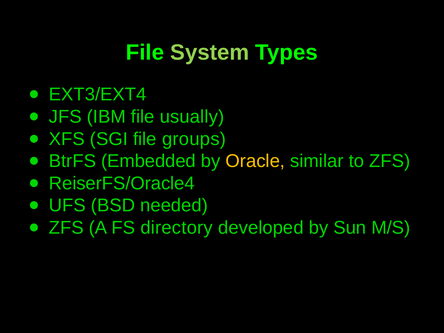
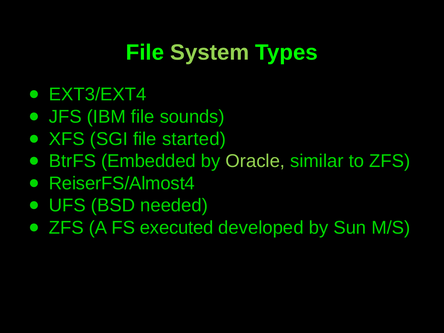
usually: usually -> sounds
groups: groups -> started
Oracle colour: yellow -> light green
ReiserFS/Oracle4: ReiserFS/Oracle4 -> ReiserFS/Almost4
directory: directory -> executed
